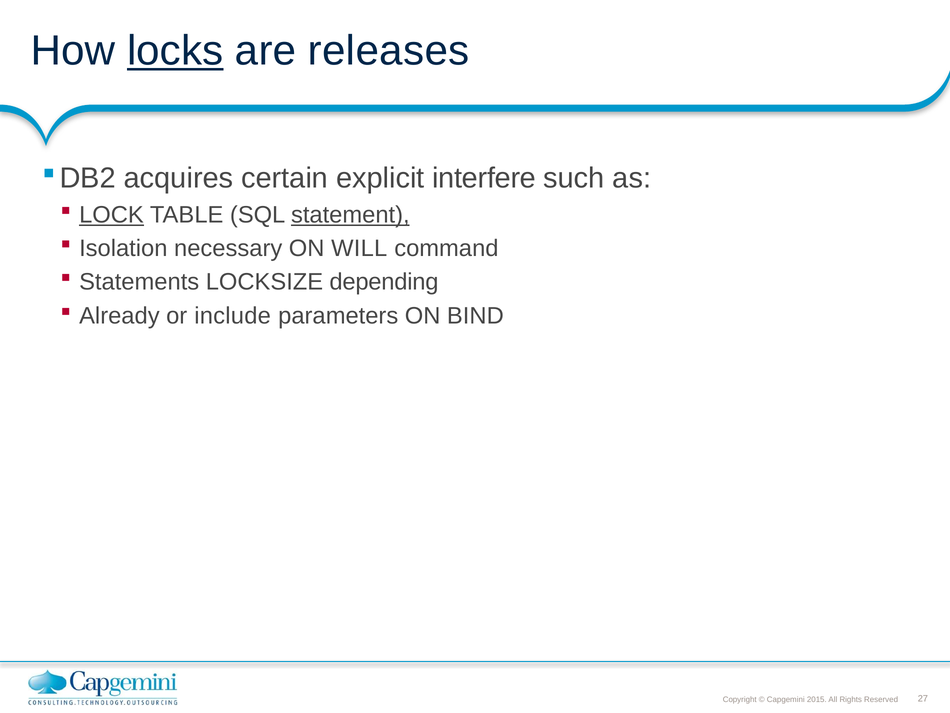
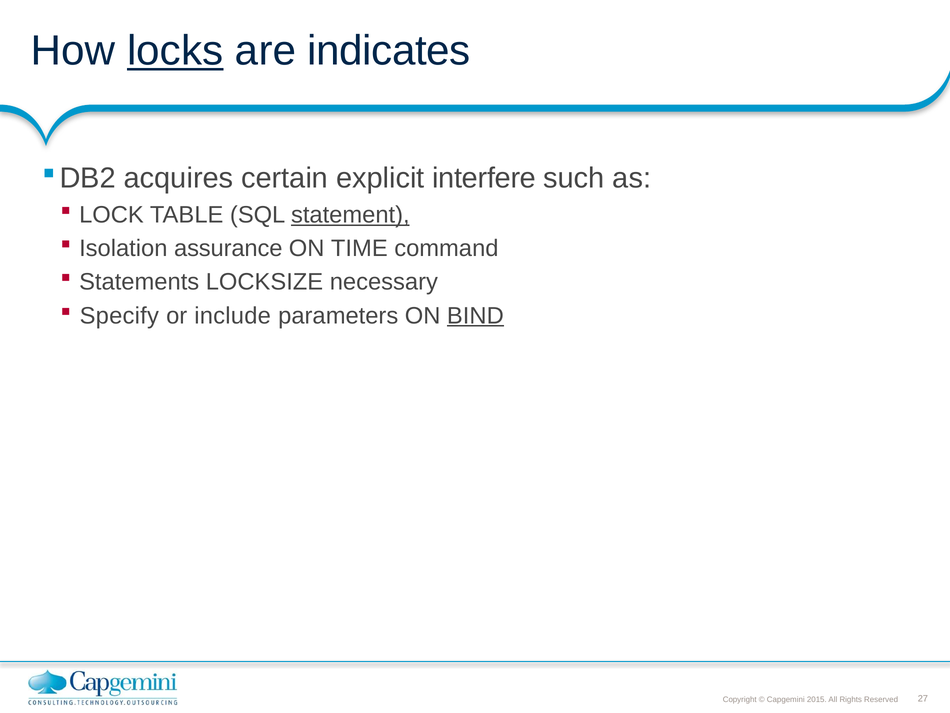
releases: releases -> indicates
LOCK underline: present -> none
necessary: necessary -> assurance
WILL: WILL -> TIME
depending: depending -> necessary
Already: Already -> Specify
BIND underline: none -> present
